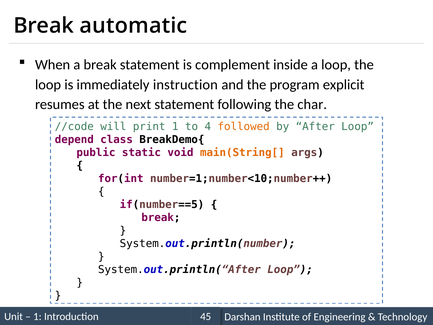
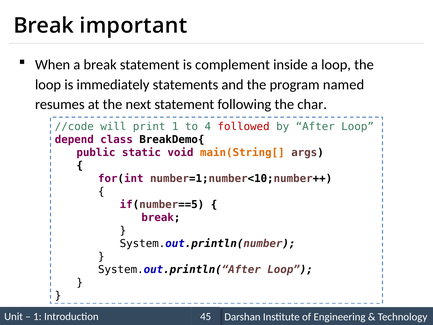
automatic: automatic -> important
instruction: instruction -> statements
explicit: explicit -> named
followed colour: orange -> red
